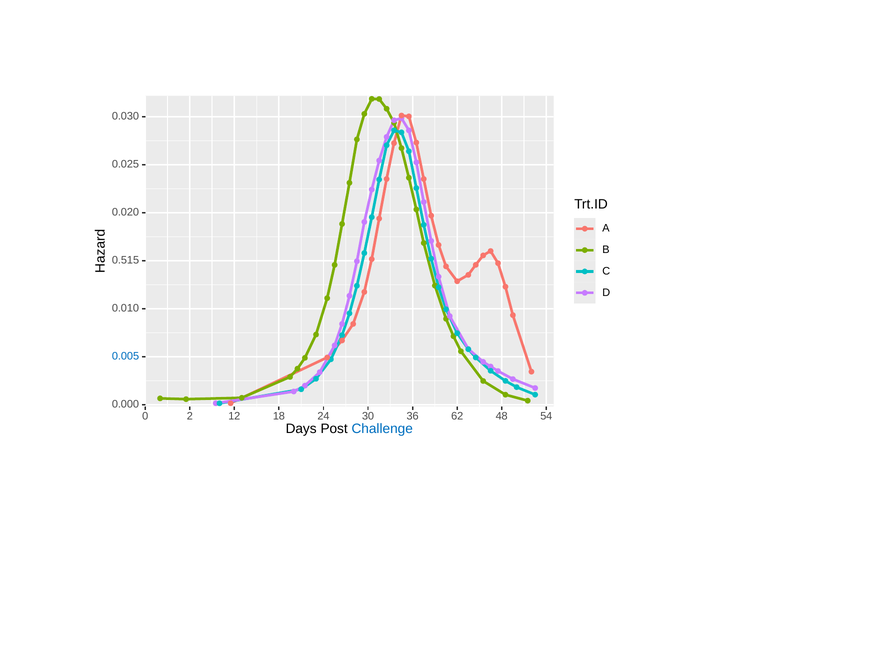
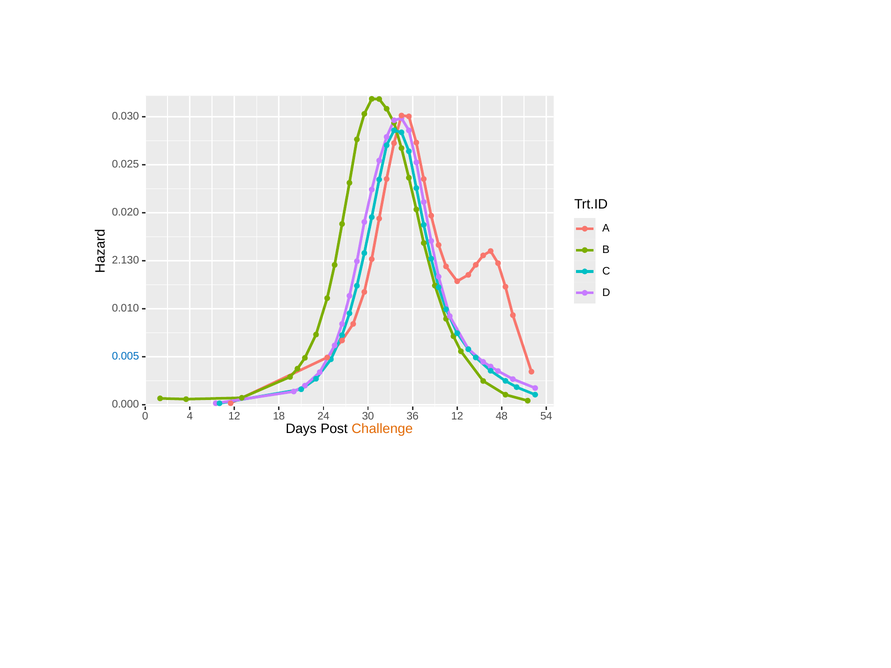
0.515: 0.515 -> 2.130
2: 2 -> 4
36 62: 62 -> 12
Challenge colour: blue -> orange
